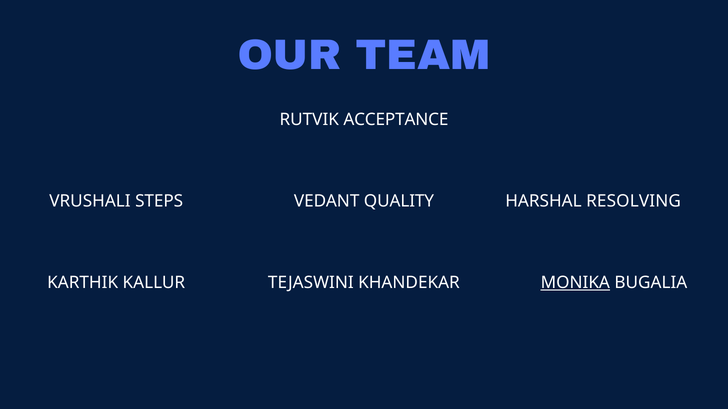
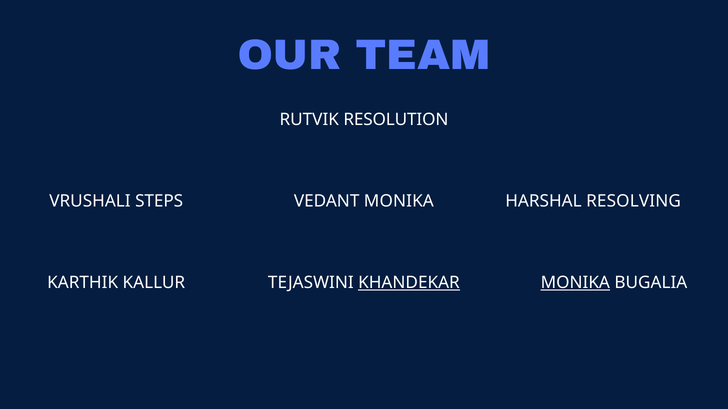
ACCEPTANCE: ACCEPTANCE -> RESOLUTION
VEDANT QUALITY: QUALITY -> MONIKA
KHANDEKAR underline: none -> present
